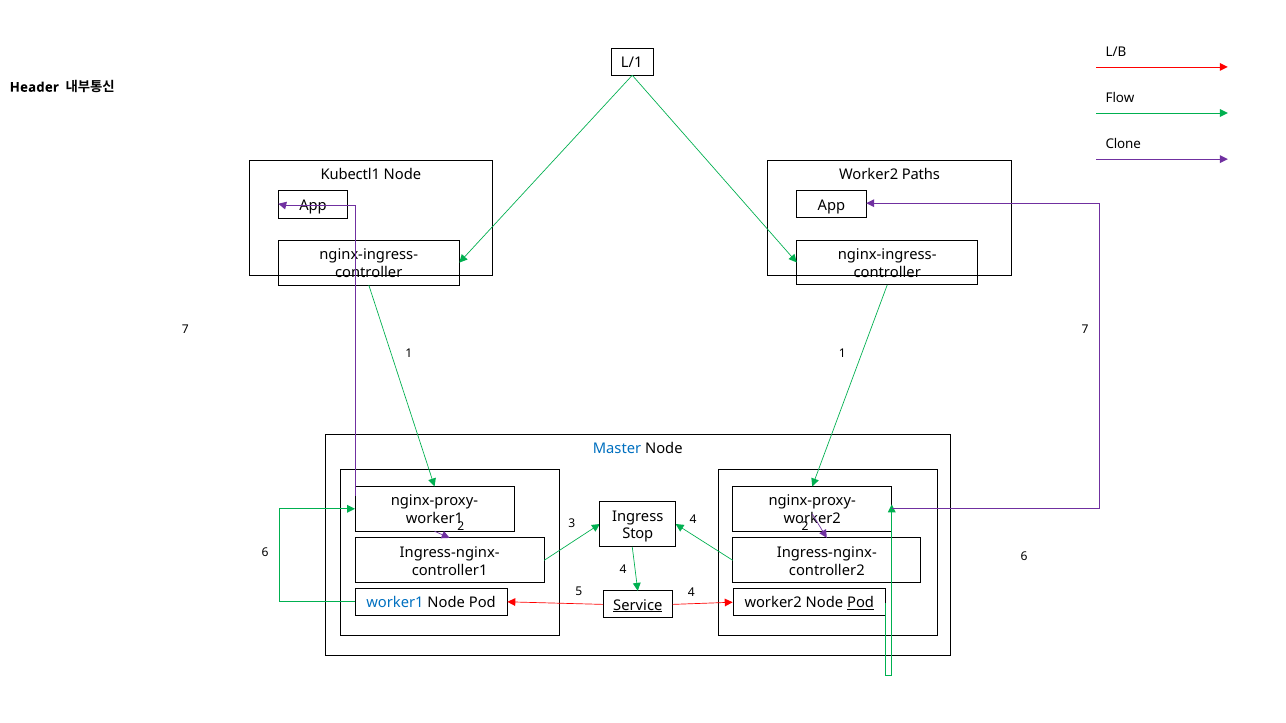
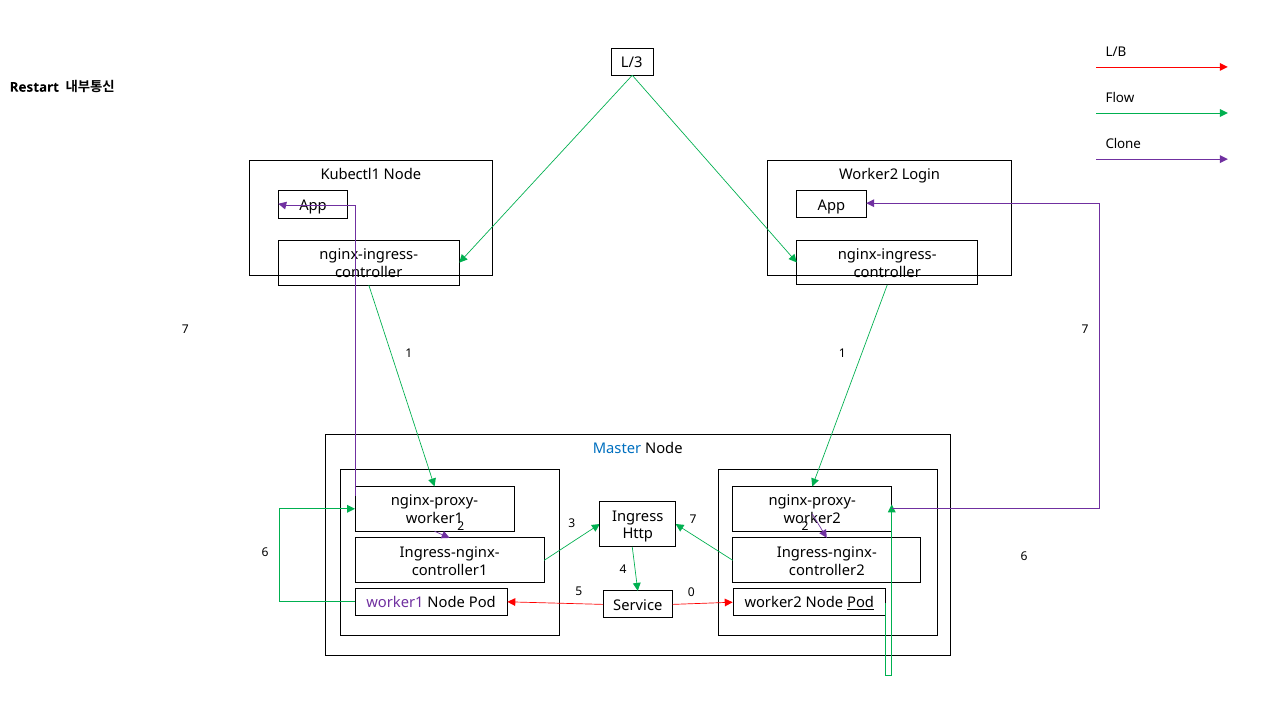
L/1: L/1 -> L/3
Header: Header -> Restart
Paths: Paths -> Login
3 4: 4 -> 7
Stop: Stop -> Http
5 4: 4 -> 0
worker1 at (395, 603) colour: blue -> purple
Service underline: present -> none
